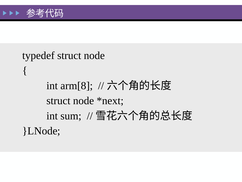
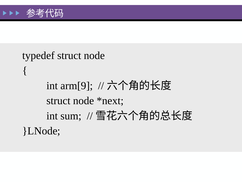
arm[8: arm[8 -> arm[9
